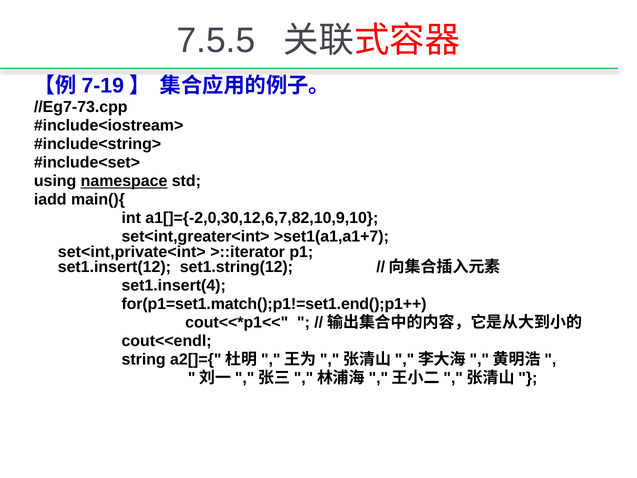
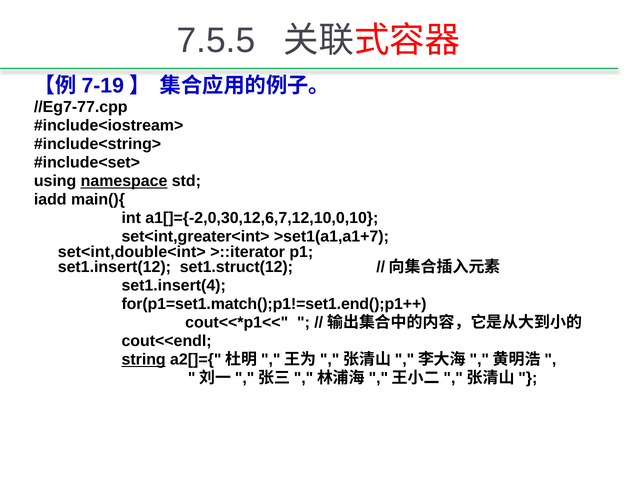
//Eg7-73.cpp: //Eg7-73.cpp -> //Eg7-77.cpp
a1[]={-2,0,30,12,6,7,82,10,9,10: a1[]={-2,0,30,12,6,7,82,10,9,10 -> a1[]={-2,0,30,12,6,7,12,10,0,10
set<int,private<int>: set<int,private<int> -> set<int,double<int>
set1.string(12: set1.string(12 -> set1.struct(12
string underline: none -> present
